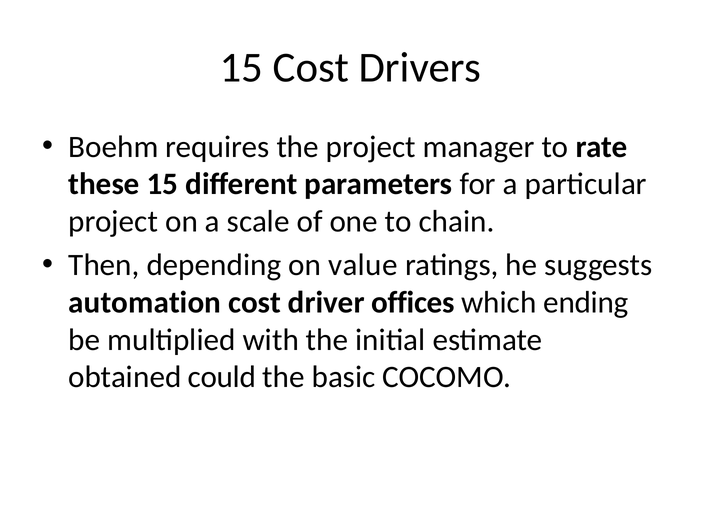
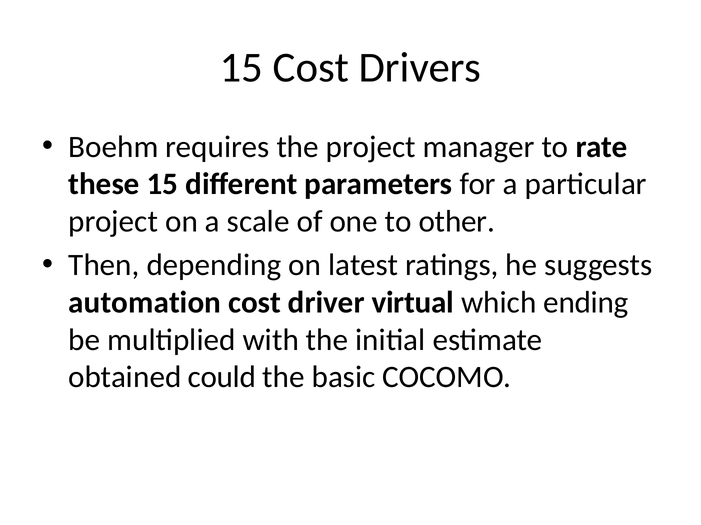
chain: chain -> other
value: value -> latest
offices: offices -> virtual
